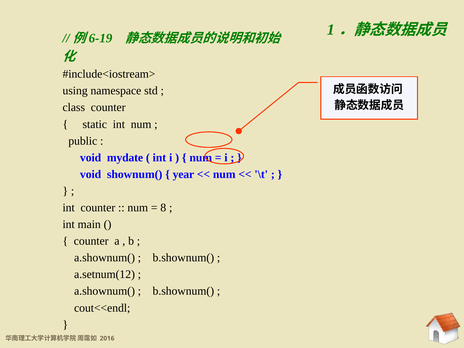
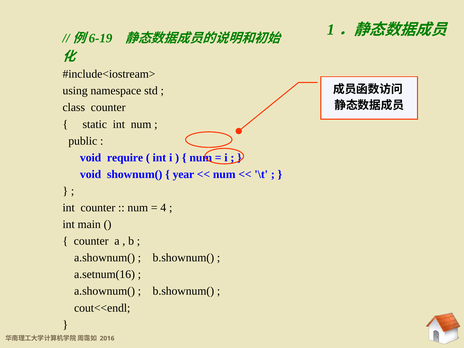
mydate: mydate -> require
8: 8 -> 4
a.setnum(12: a.setnum(12 -> a.setnum(16
